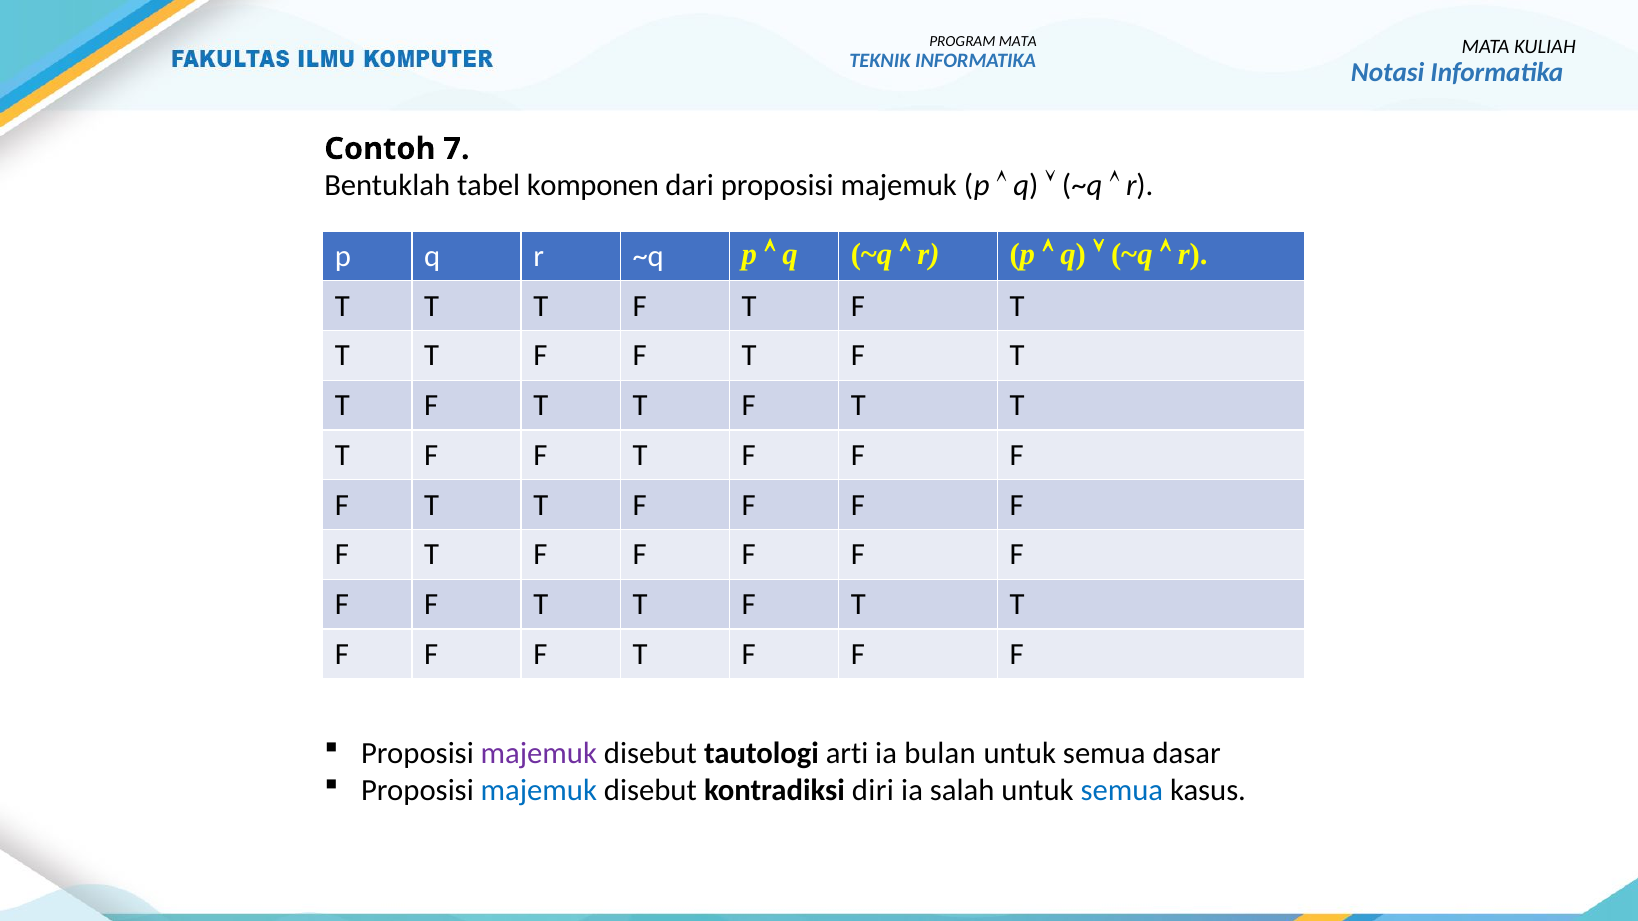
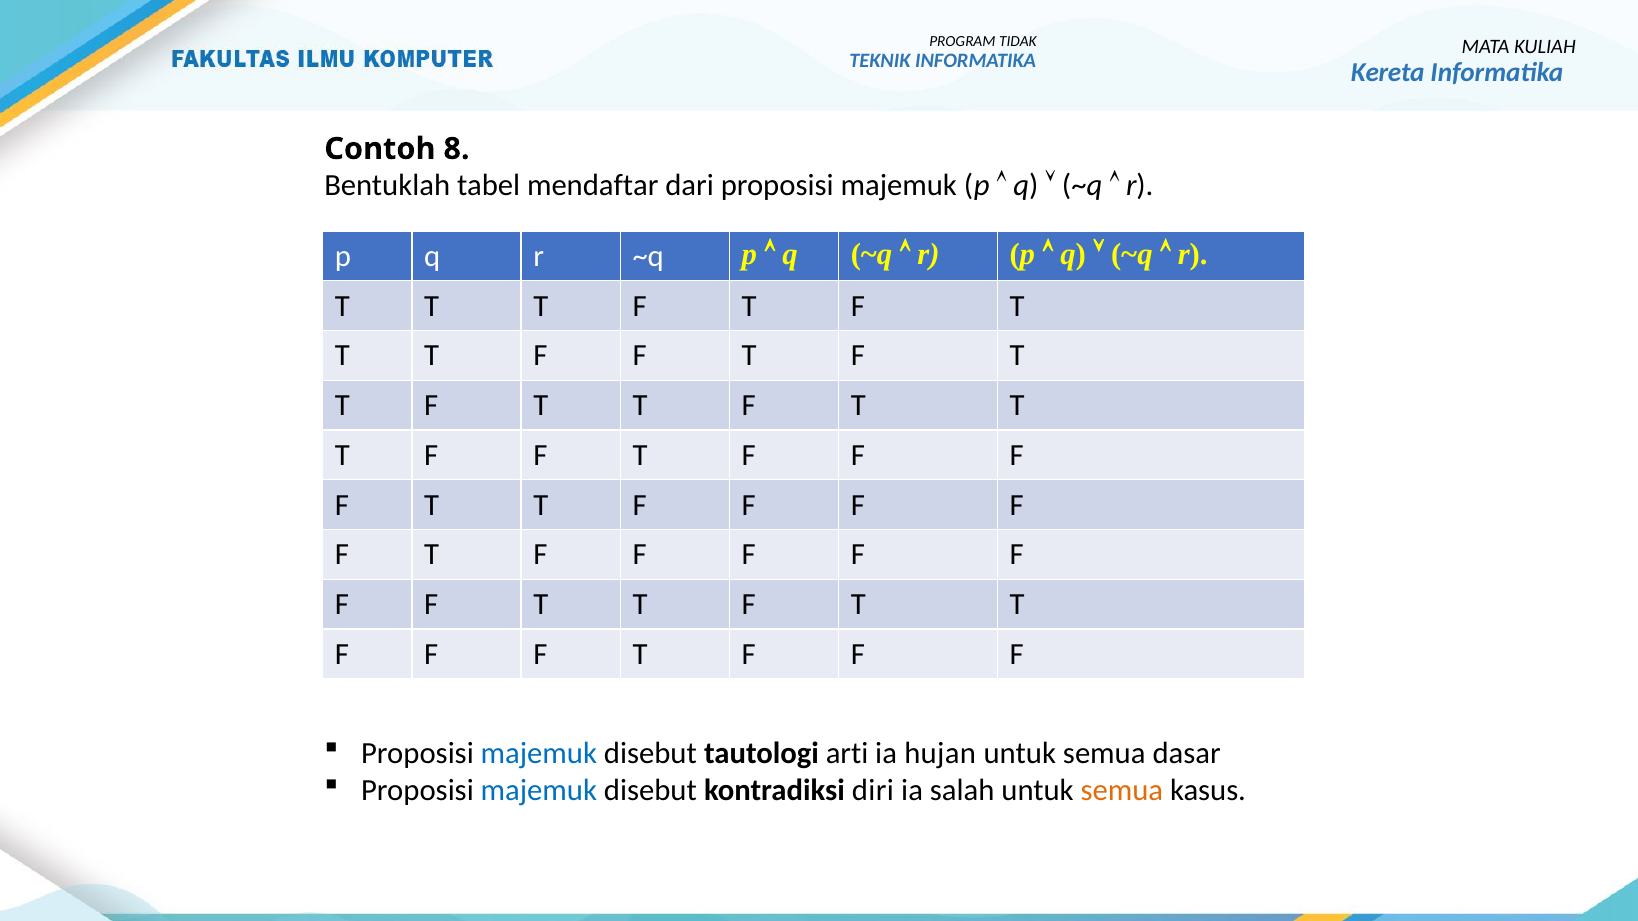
PROGRAM MATA: MATA -> TIDAK
Notasi: Notasi -> Kereta
7: 7 -> 8
komponen: komponen -> mendaftar
majemuk at (539, 753) colour: purple -> blue
bulan: bulan -> hujan
semua at (1122, 790) colour: blue -> orange
